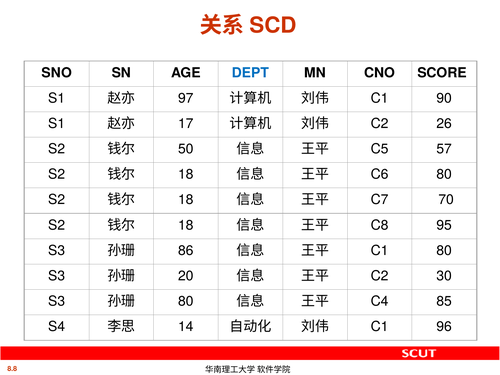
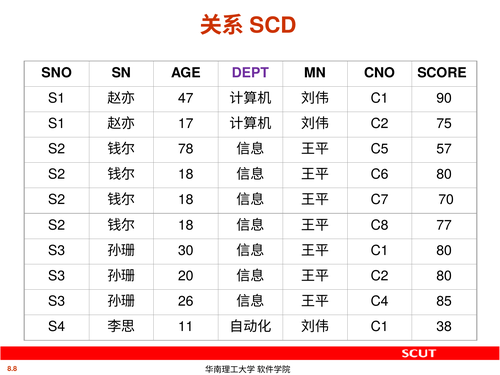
DEPT colour: blue -> purple
97: 97 -> 47
26: 26 -> 75
50: 50 -> 78
95: 95 -> 77
86: 86 -> 30
C2 30: 30 -> 80
80 at (186, 301): 80 -> 26
14: 14 -> 11
96: 96 -> 38
